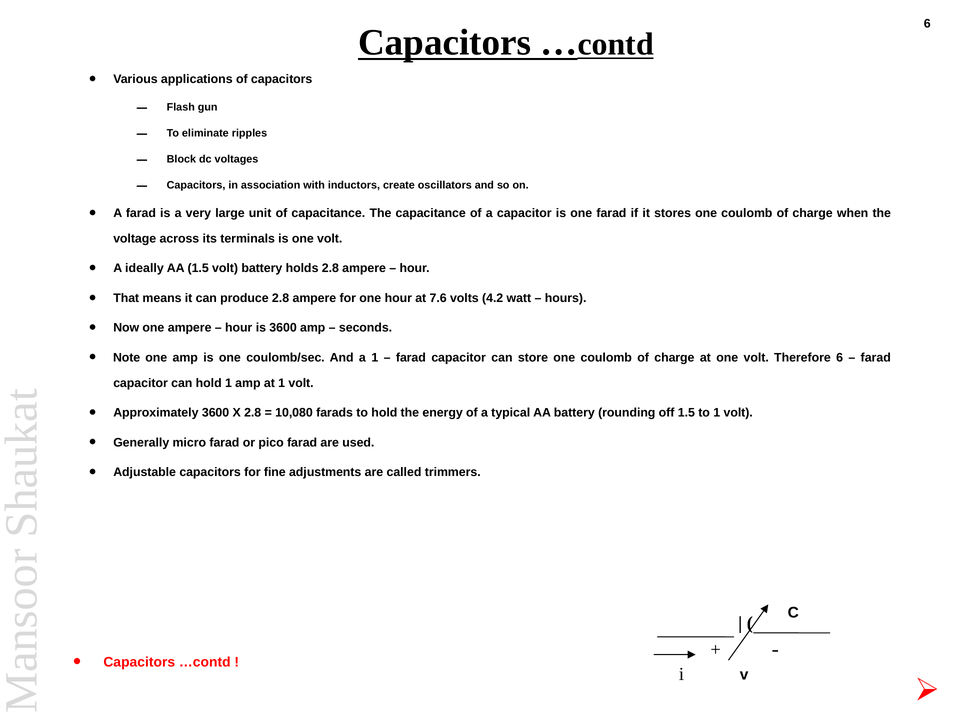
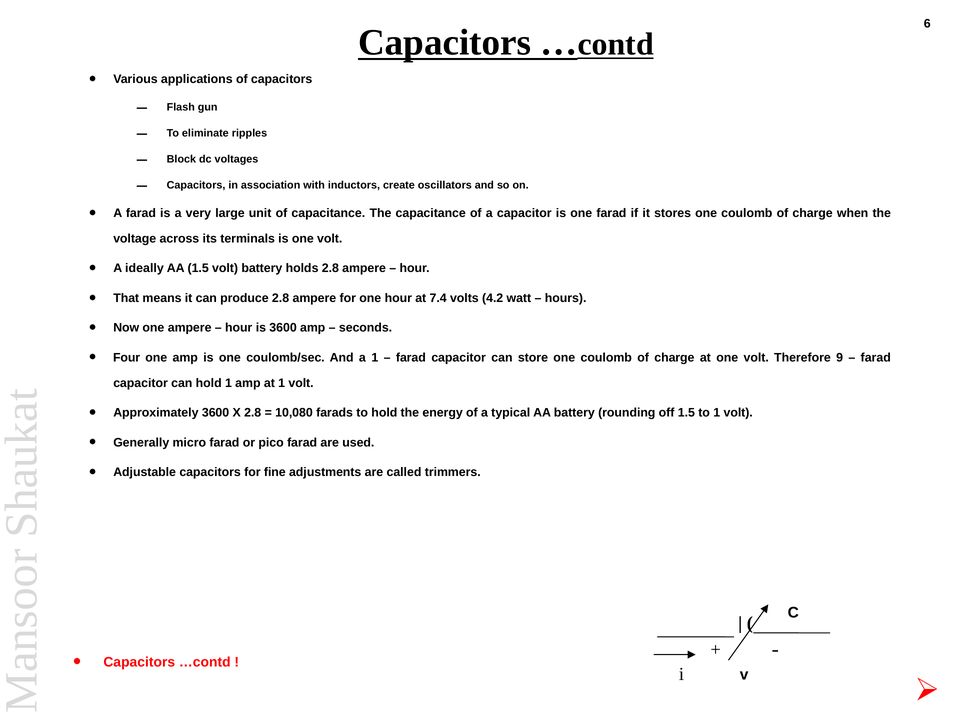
7.6: 7.6 -> 7.4
Note: Note -> Four
Therefore 6: 6 -> 9
